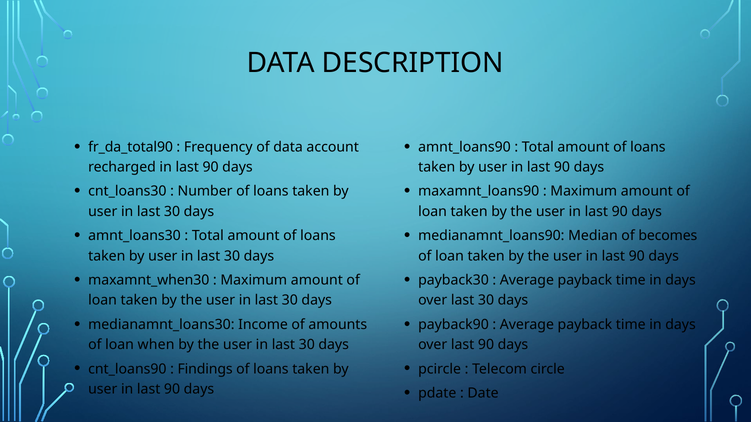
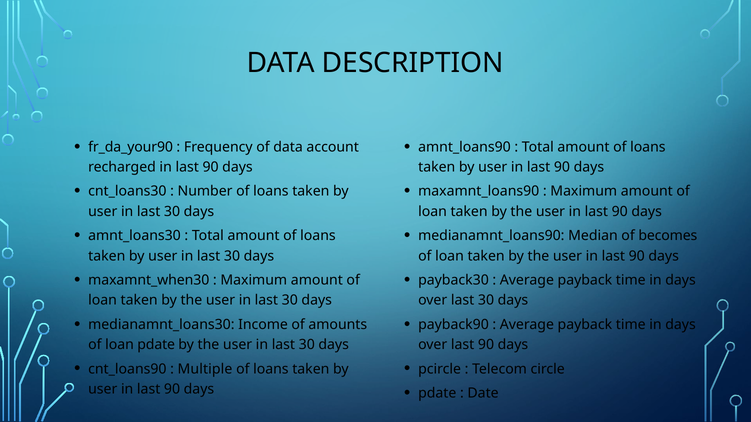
fr_da_total90: fr_da_total90 -> fr_da_your90
loan when: when -> pdate
Findings: Findings -> Multiple
